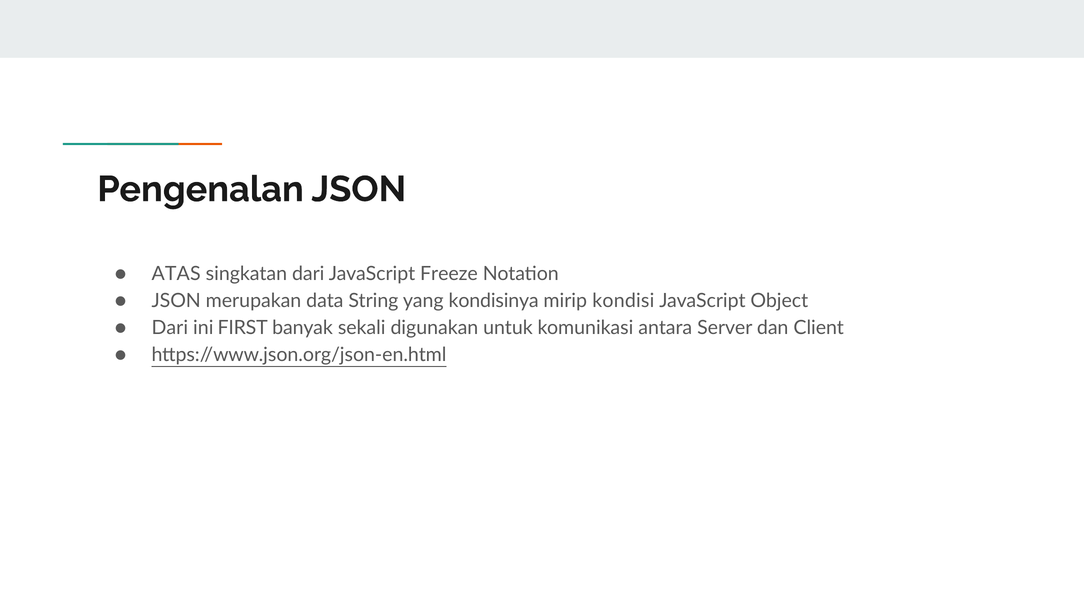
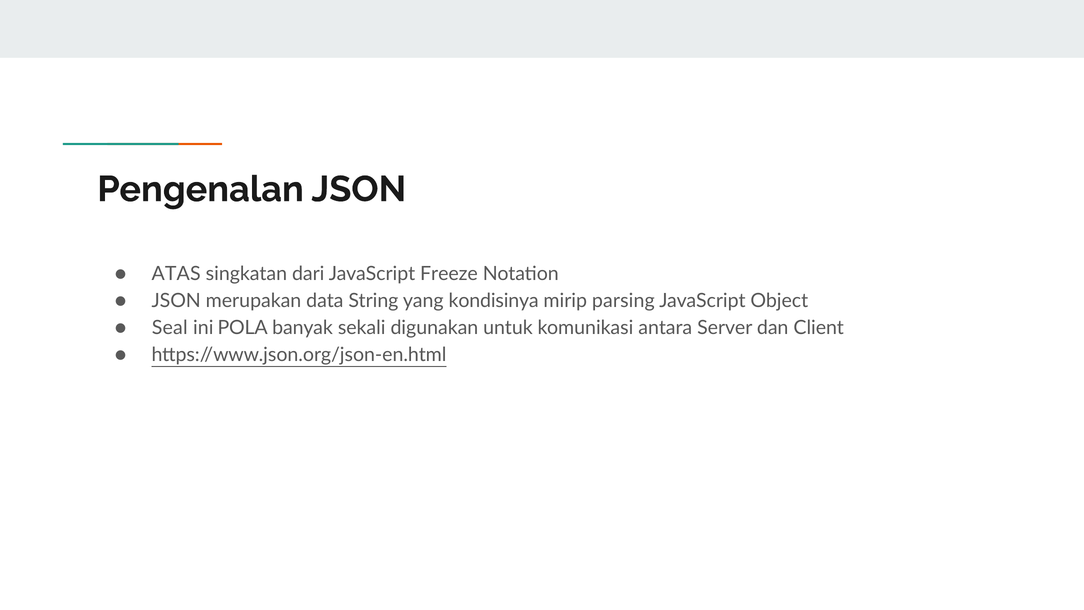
kondisi: kondisi -> parsing
Dari at (170, 328): Dari -> Seal
FIRST: FIRST -> POLA
